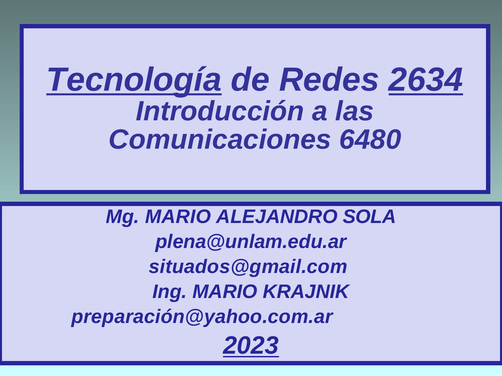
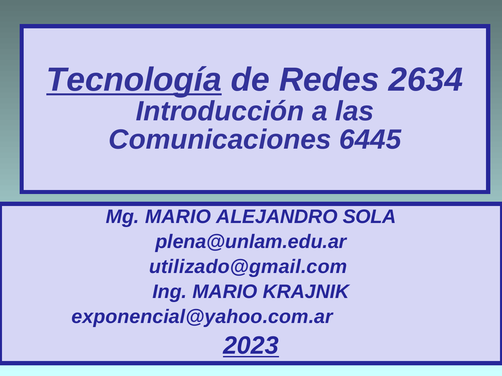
2634 underline: present -> none
6480: 6480 -> 6445
situados@gmail.com: situados@gmail.com -> utilizado@gmail.com
preparación@yahoo.com.ar: preparación@yahoo.com.ar -> exponencial@yahoo.com.ar
